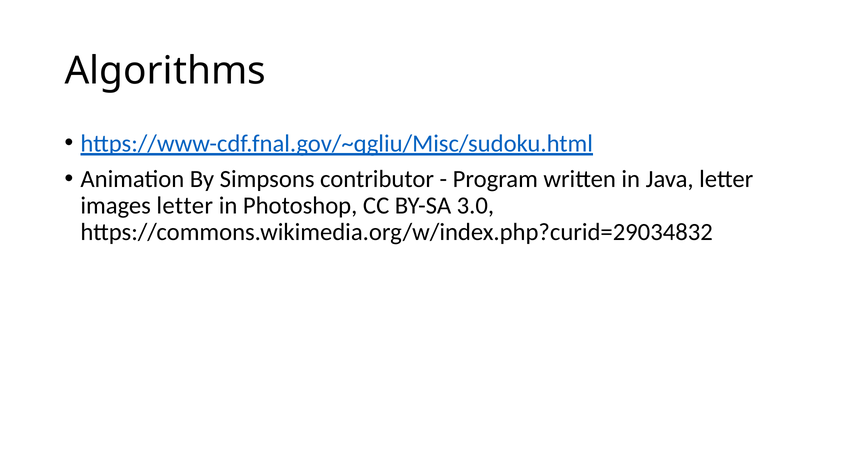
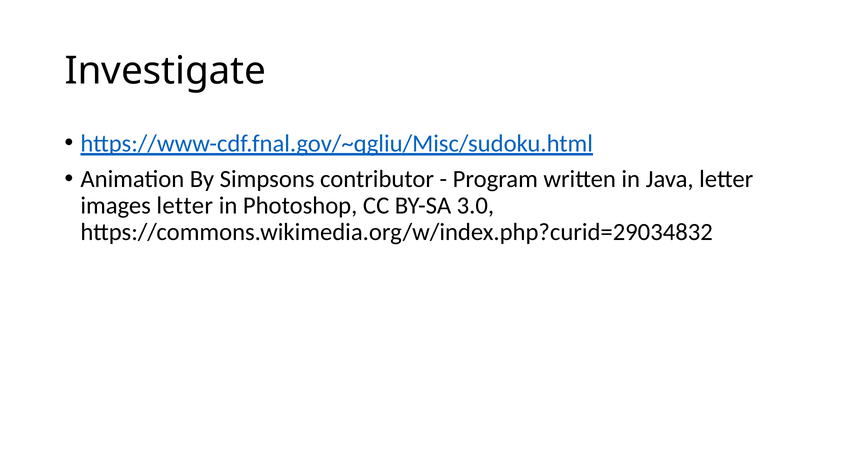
Algorithms: Algorithms -> Investigate
